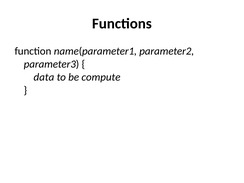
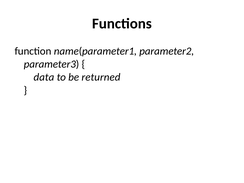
compute: compute -> returned
